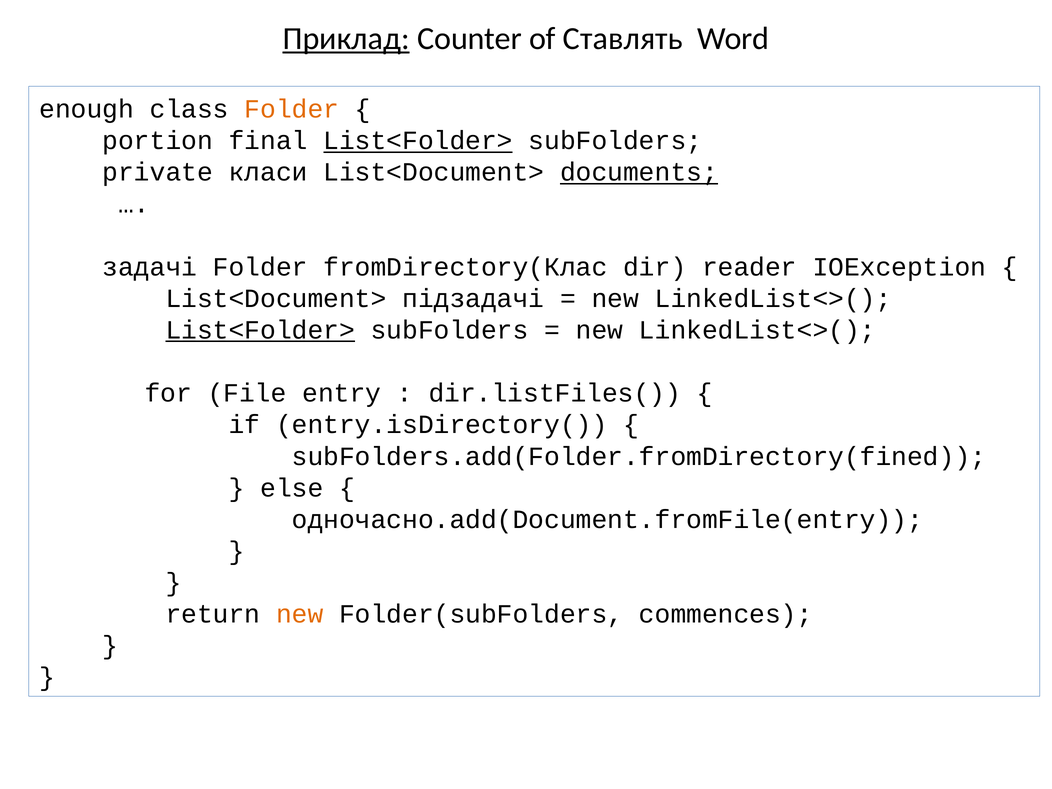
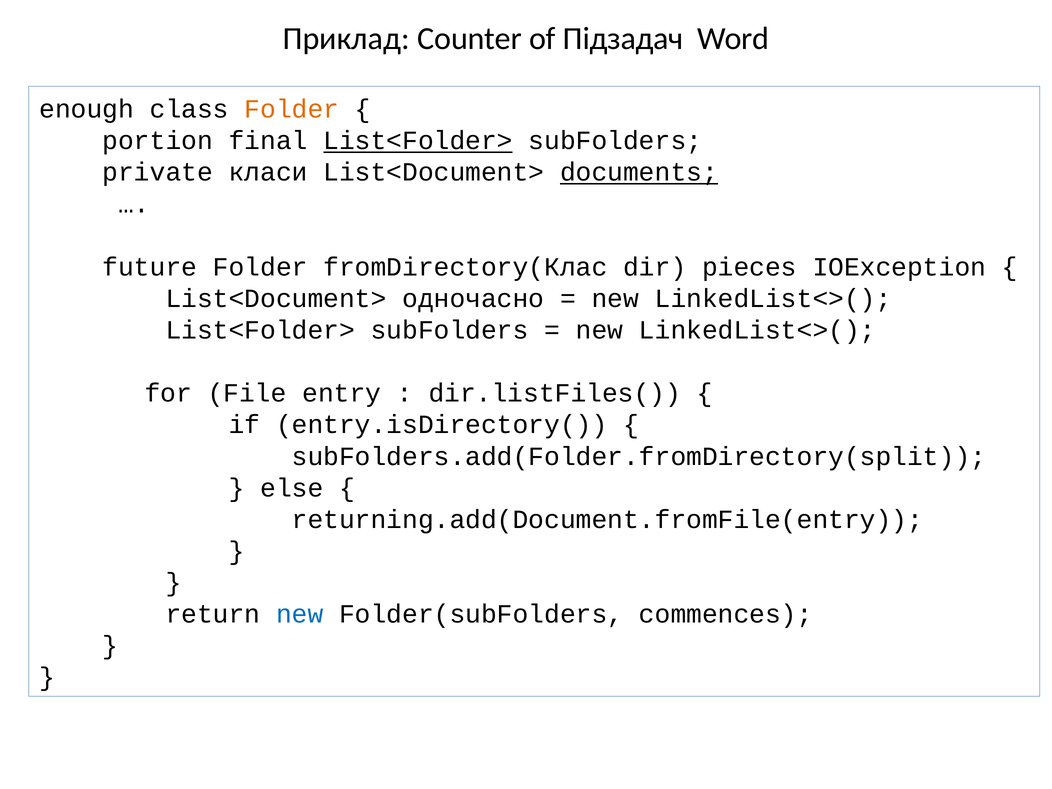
Приклад underline: present -> none
Ставлять: Ставлять -> Підзадач
задачі: задачі -> future
reader: reader -> pieces
підзадачі: підзадачі -> одночасно
List<Folder> at (260, 330) underline: present -> none
subFolders.add(Folder.fromDirectory(fined: subFolders.add(Folder.fromDirectory(fined -> subFolders.add(Folder.fromDirectory(split
одночасно.add(Document.fromFile(entry: одночасно.add(Document.fromFile(entry -> returning.add(Document.fromFile(entry
new at (300, 614) colour: orange -> blue
